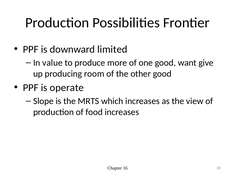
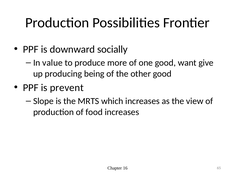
limited: limited -> socially
room: room -> being
operate: operate -> prevent
